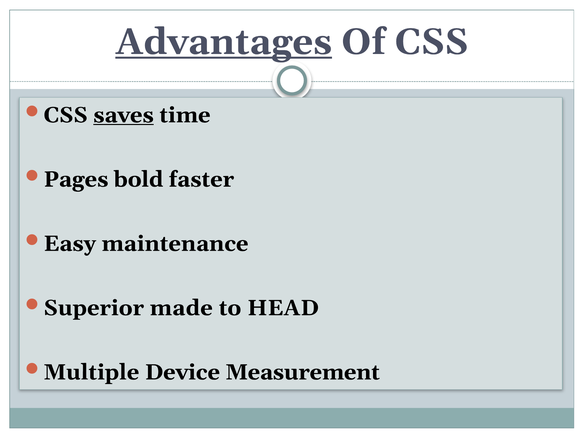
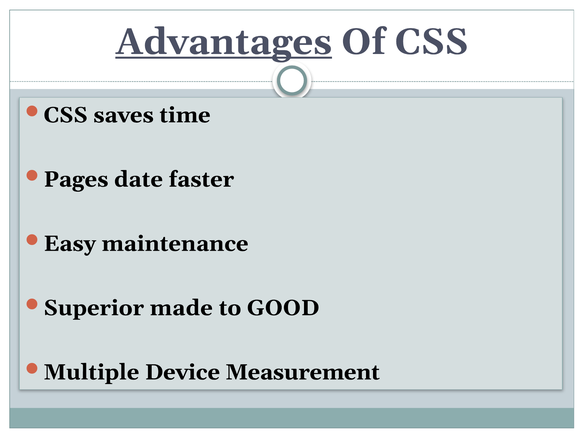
saves underline: present -> none
bold: bold -> date
HEAD: HEAD -> GOOD
